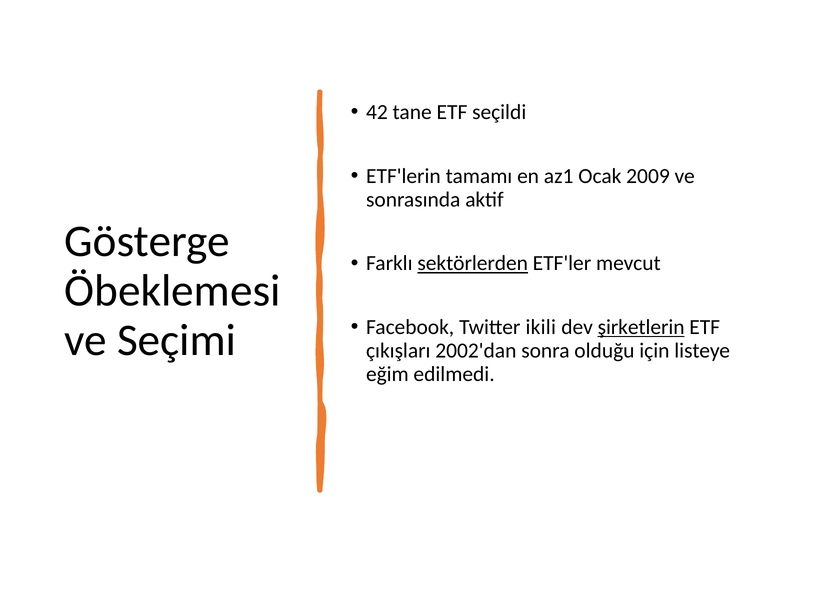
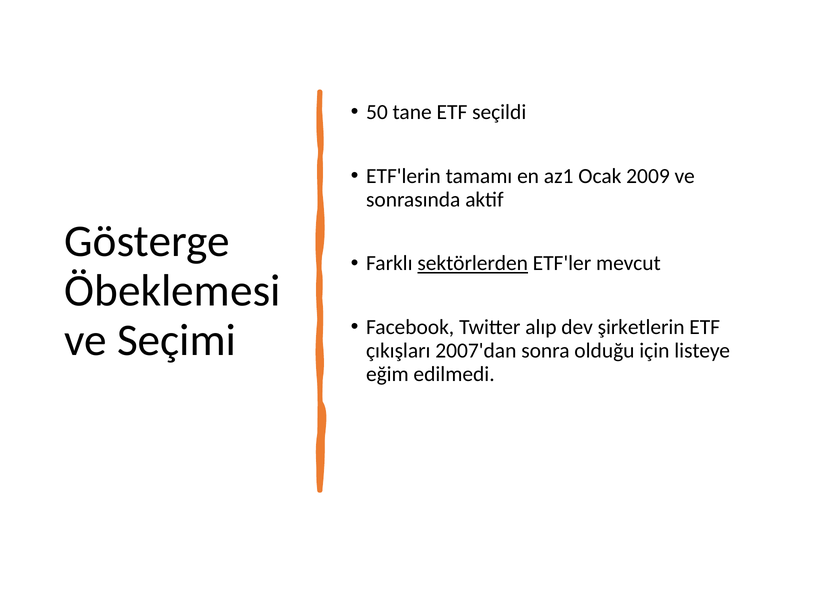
42: 42 -> 50
ikili: ikili -> alıp
şirketlerin underline: present -> none
2002'dan: 2002'dan -> 2007'dan
